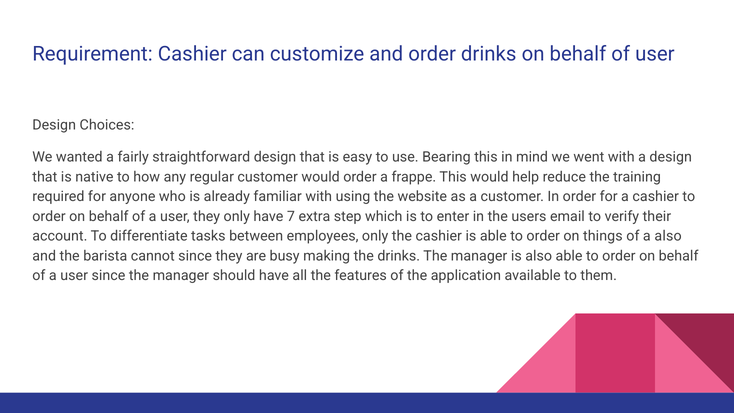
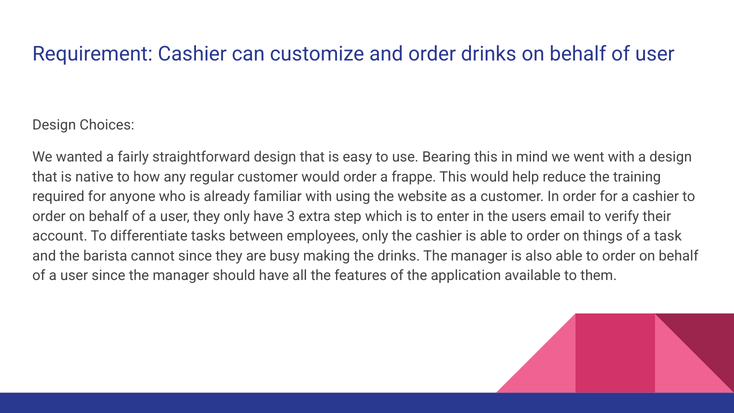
7: 7 -> 3
a also: also -> task
